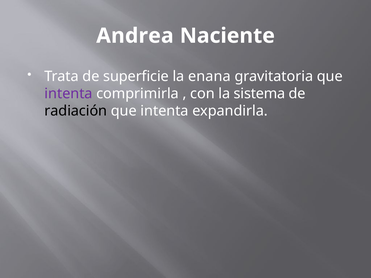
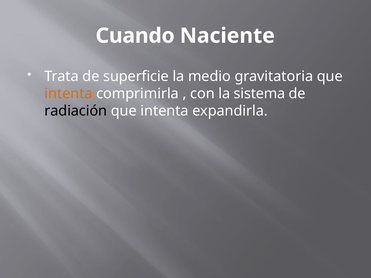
Andrea: Andrea -> Cuando
enana: enana -> medio
intenta at (69, 94) colour: purple -> orange
